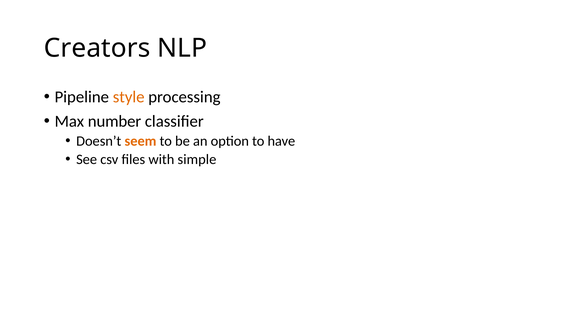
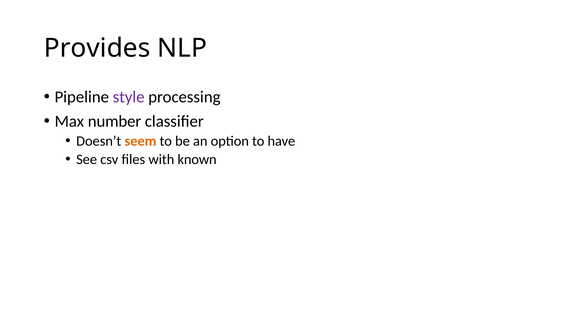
Creators: Creators -> Provides
style colour: orange -> purple
simple: simple -> known
